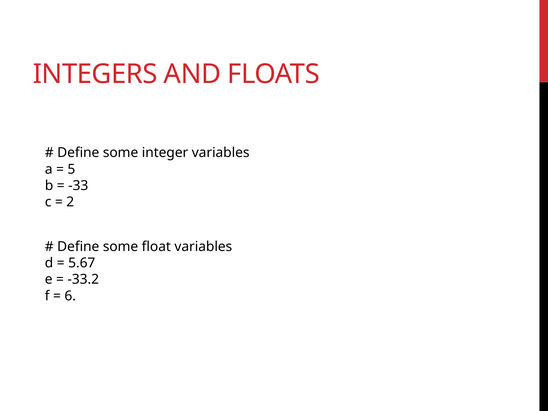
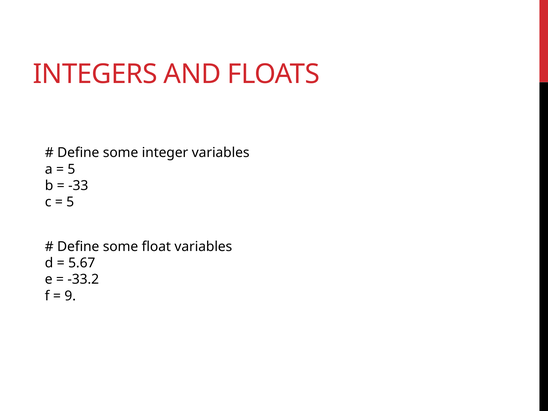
2 at (70, 202): 2 -> 5
6: 6 -> 9
